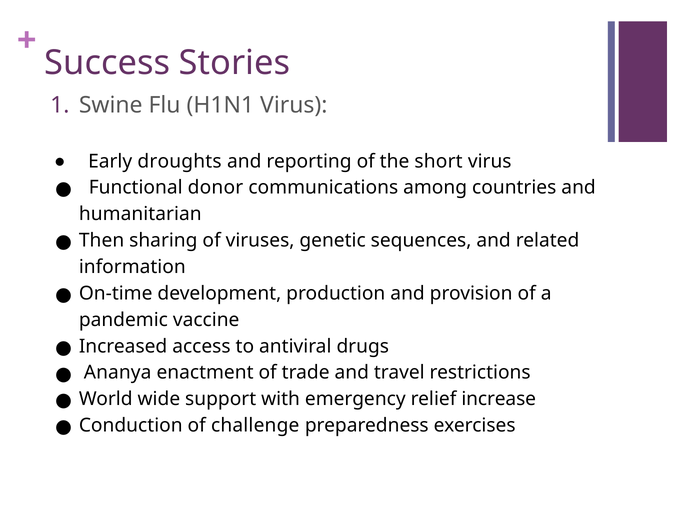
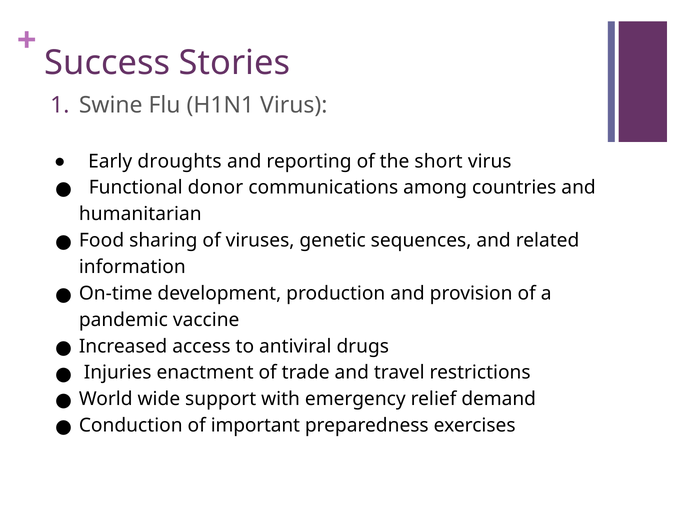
Then: Then -> Food
Ananya: Ananya -> Injuries
increase: increase -> demand
challenge: challenge -> important
